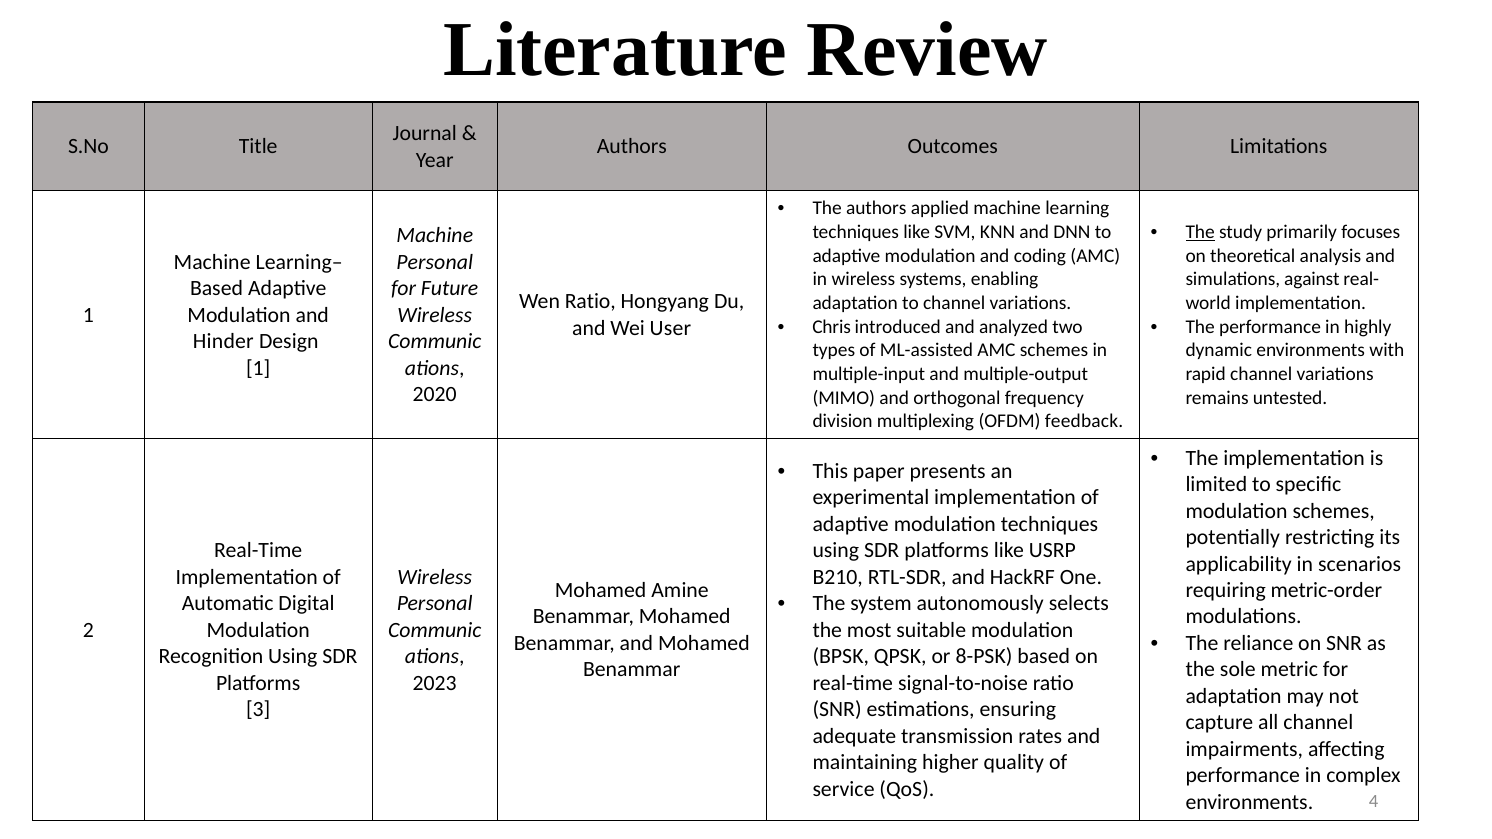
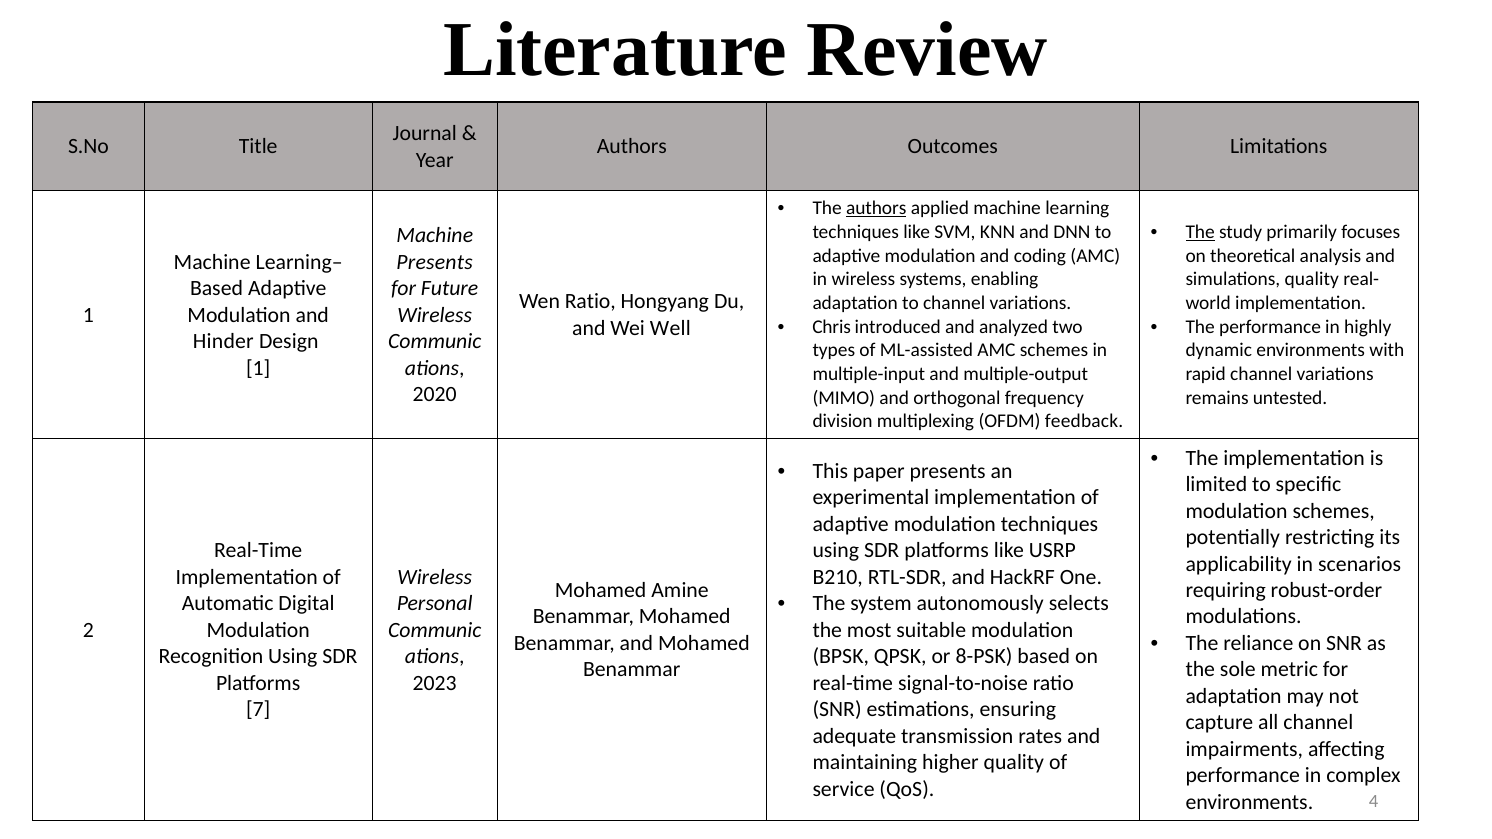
authors at (876, 208) underline: none -> present
Personal at (435, 262): Personal -> Presents
simulations against: against -> quality
User: User -> Well
metric-order: metric-order -> robust-order
3: 3 -> 7
